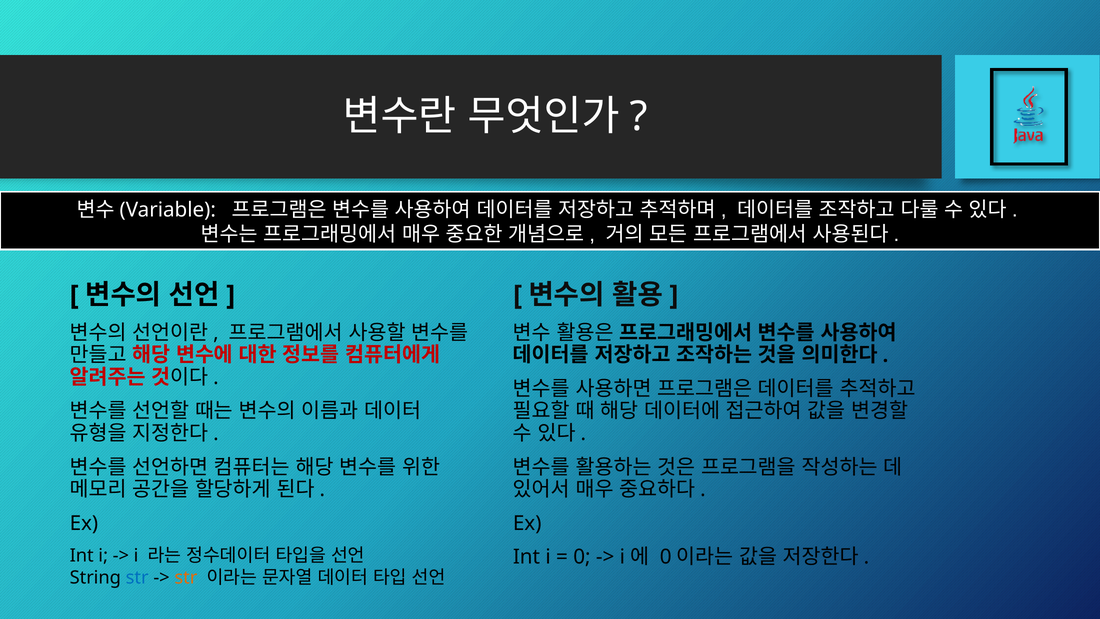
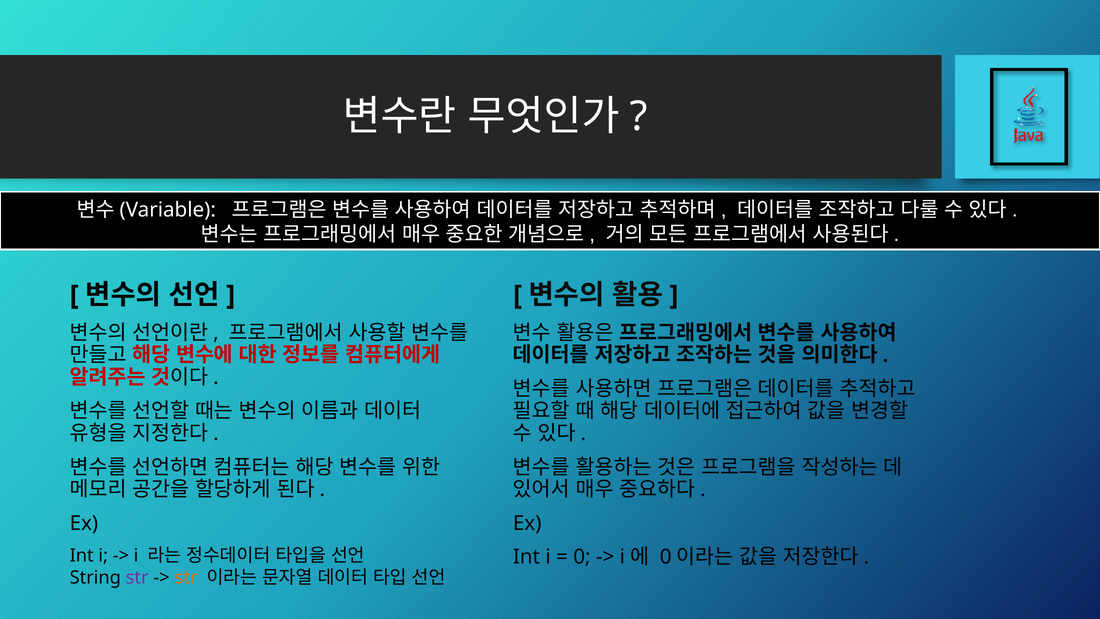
str at (137, 577) colour: blue -> purple
